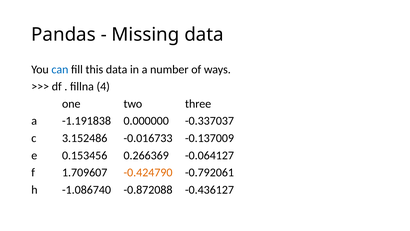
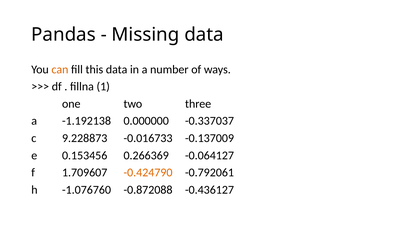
can colour: blue -> orange
4: 4 -> 1
-1.191838: -1.191838 -> -1.192138
3.152486: 3.152486 -> 9.228873
-1.086740: -1.086740 -> -1.076760
